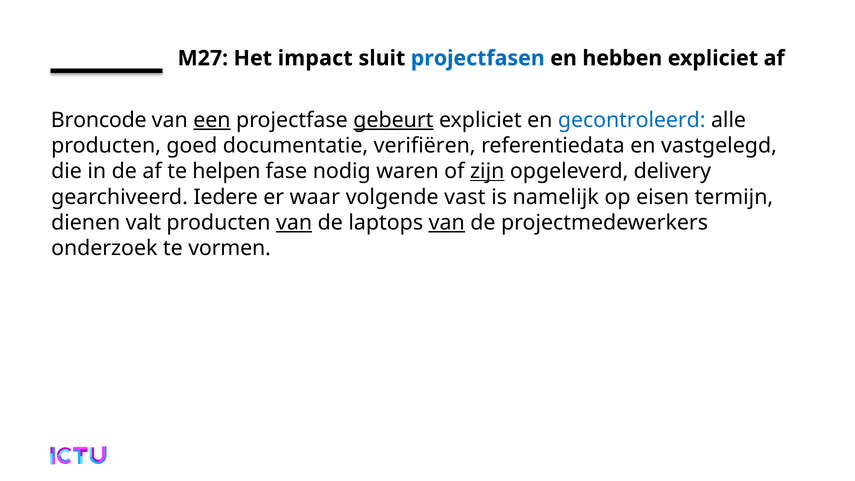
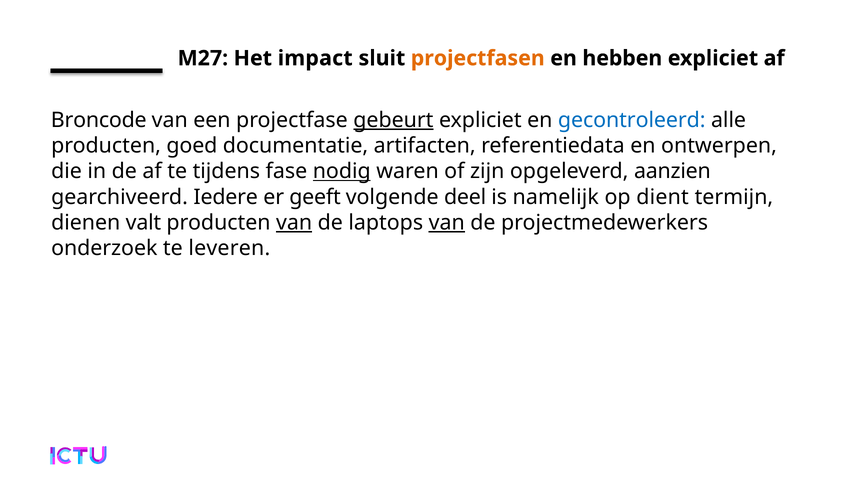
projectfasen colour: blue -> orange
een underline: present -> none
verifiëren: verifiëren -> artifacten
vastgelegd: vastgelegd -> ontwerpen
helpen: helpen -> tijdens
nodig underline: none -> present
zijn underline: present -> none
delivery: delivery -> aanzien
waar: waar -> geeft
vast: vast -> deel
eisen: eisen -> dient
vormen: vormen -> leveren
